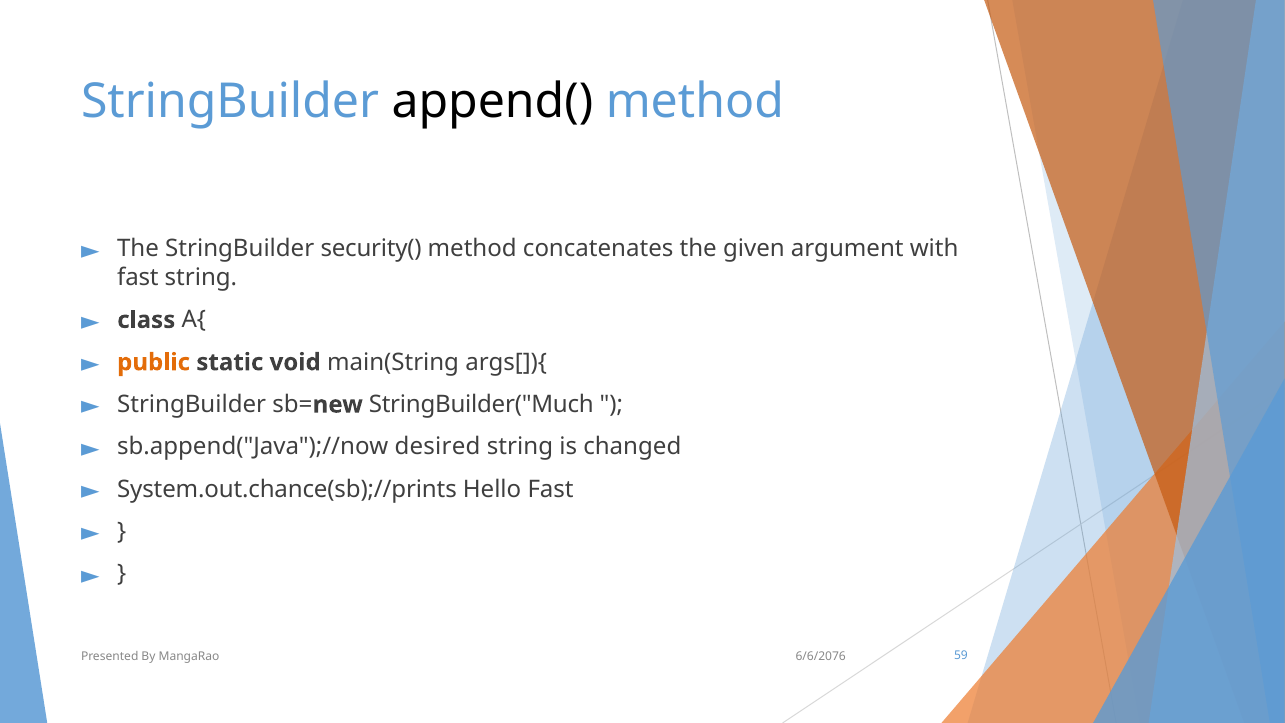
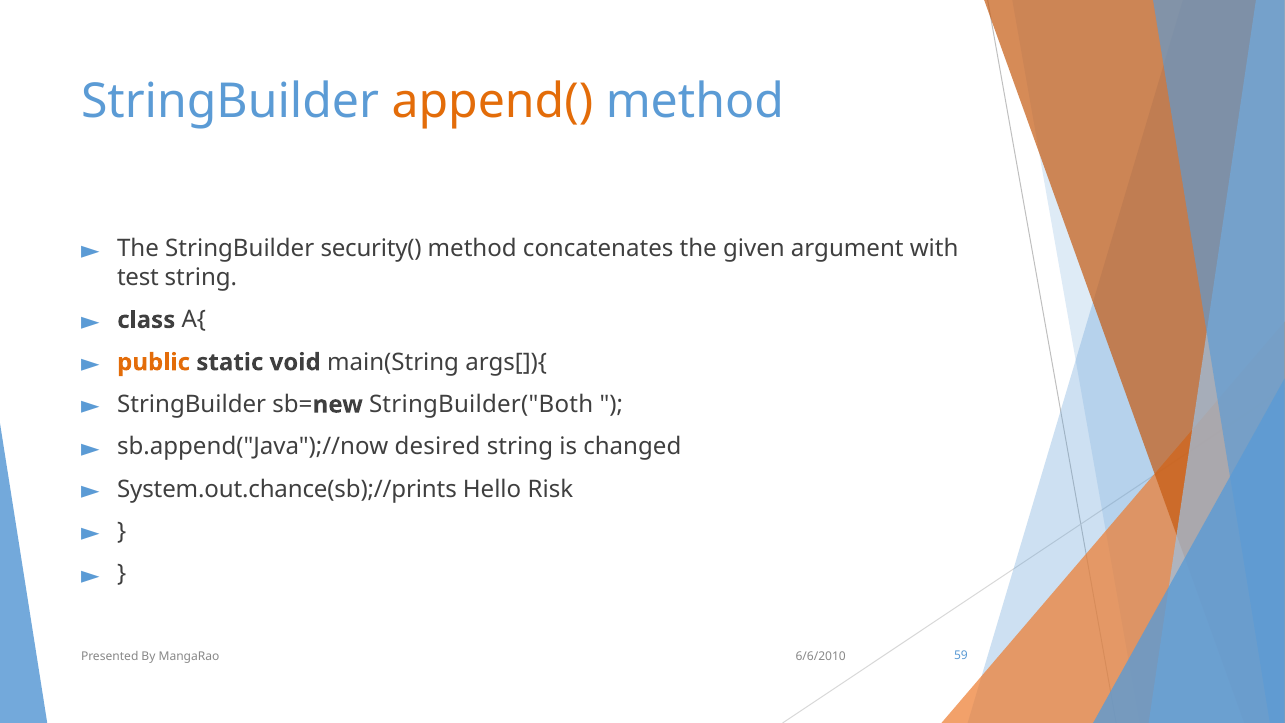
append( colour: black -> orange
fast at (138, 278): fast -> test
StringBuilder("Much: StringBuilder("Much -> StringBuilder("Both
Hello Fast: Fast -> Risk
6/6/2076: 6/6/2076 -> 6/6/2010
